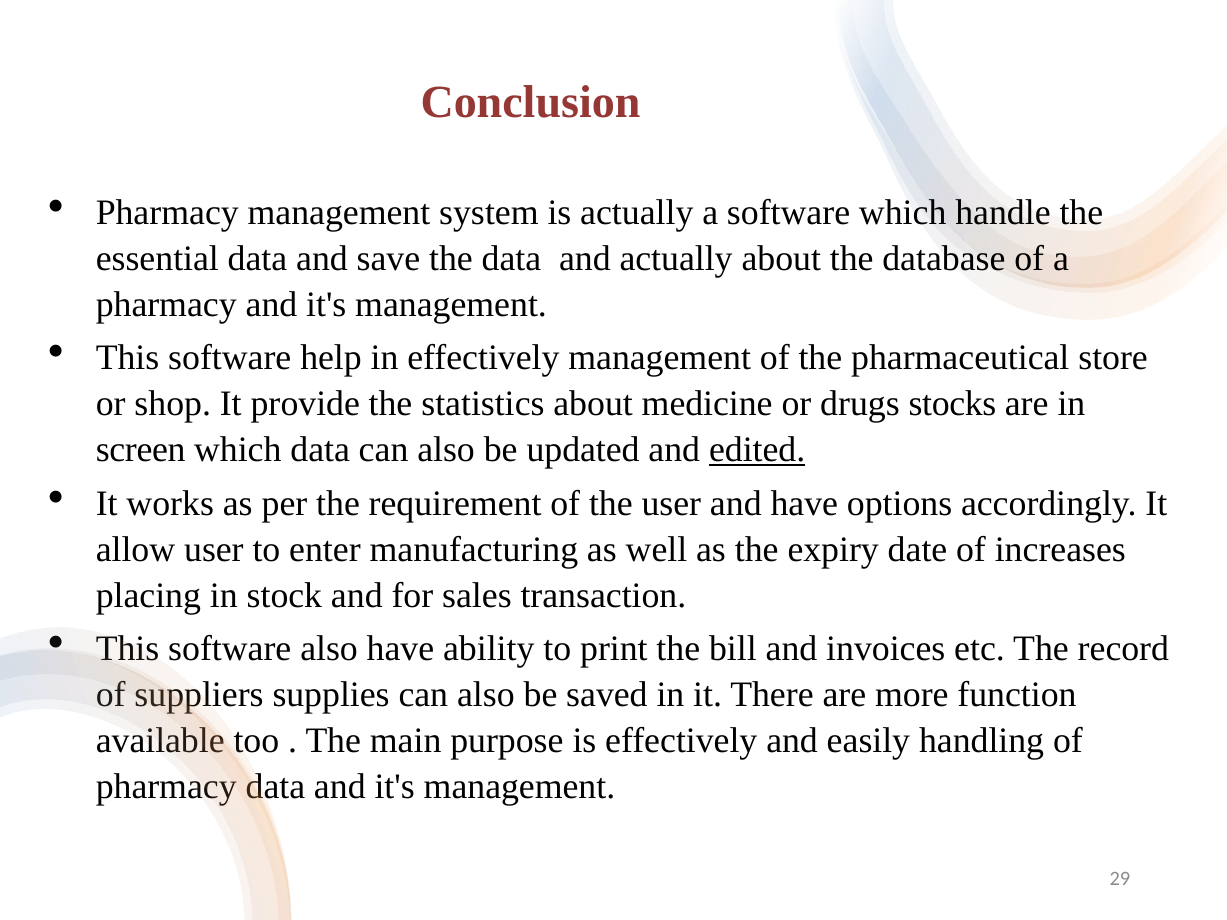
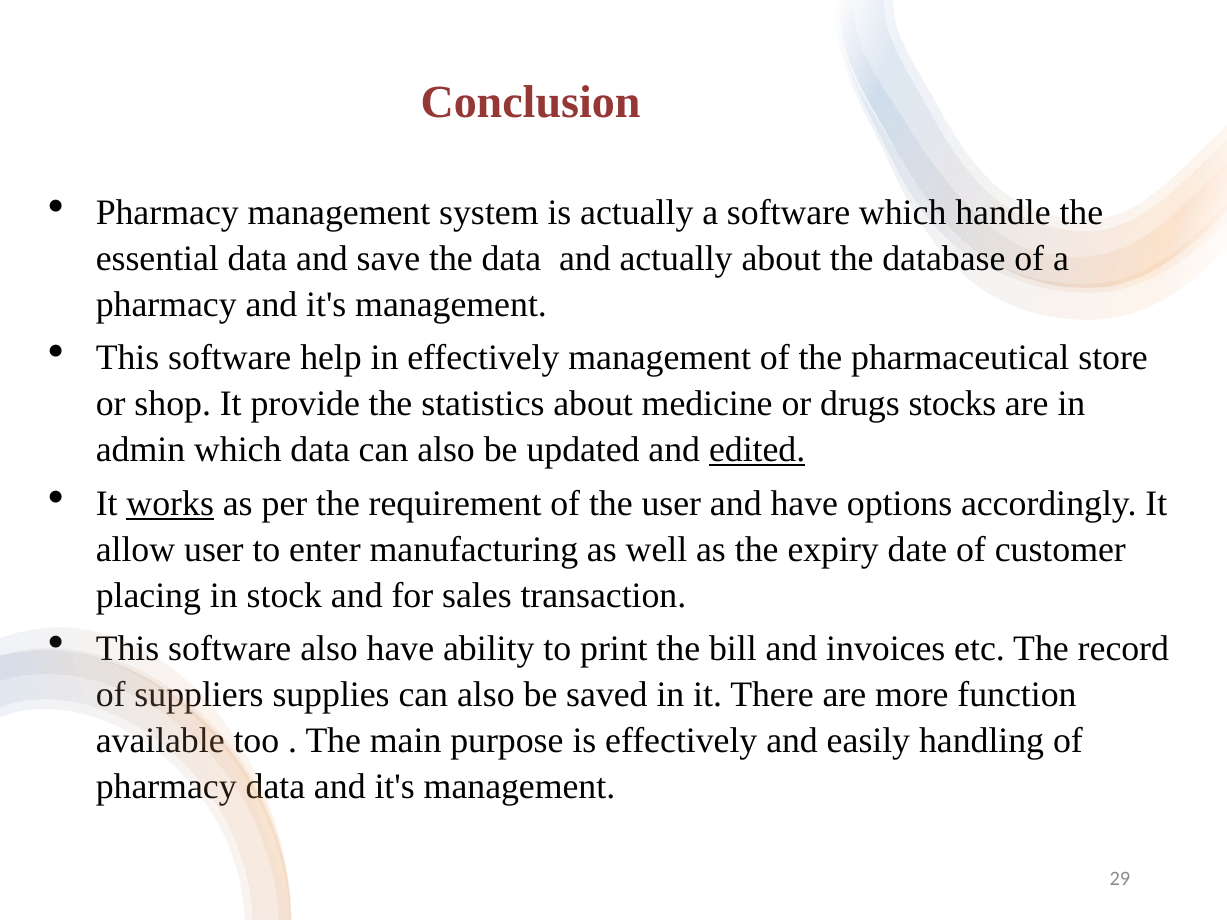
screen: screen -> admin
works underline: none -> present
increases: increases -> customer
